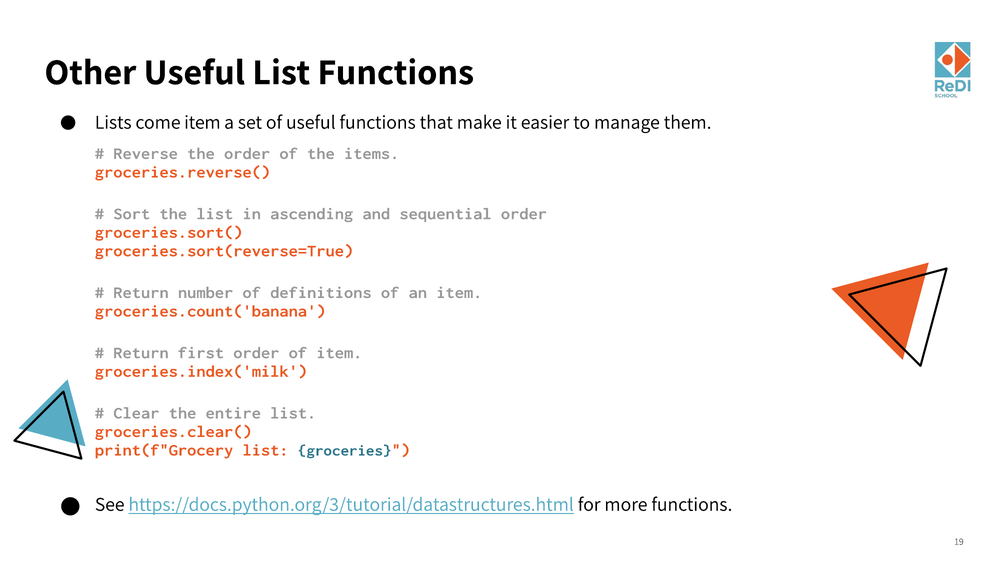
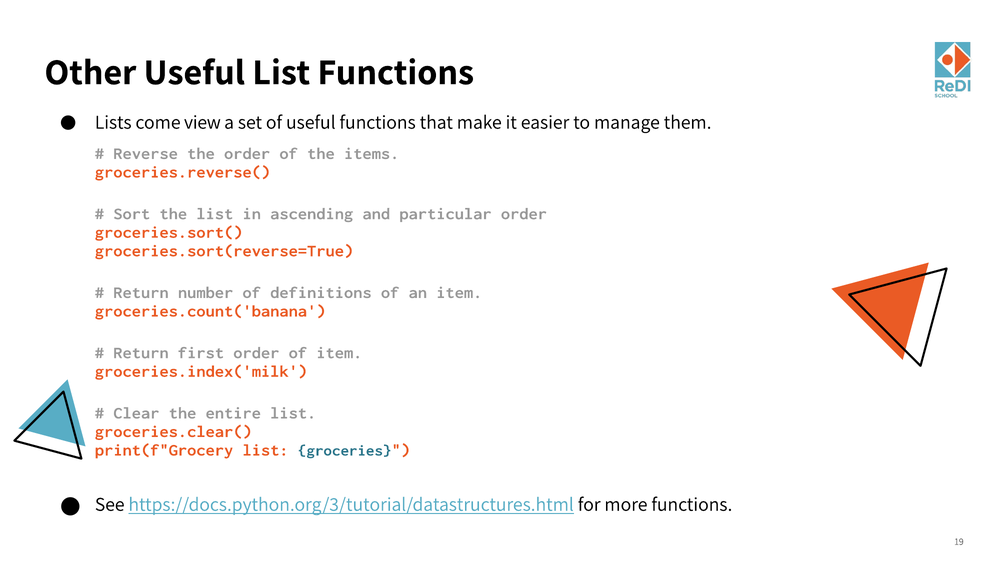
come item: item -> view
sequential: sequential -> particular
